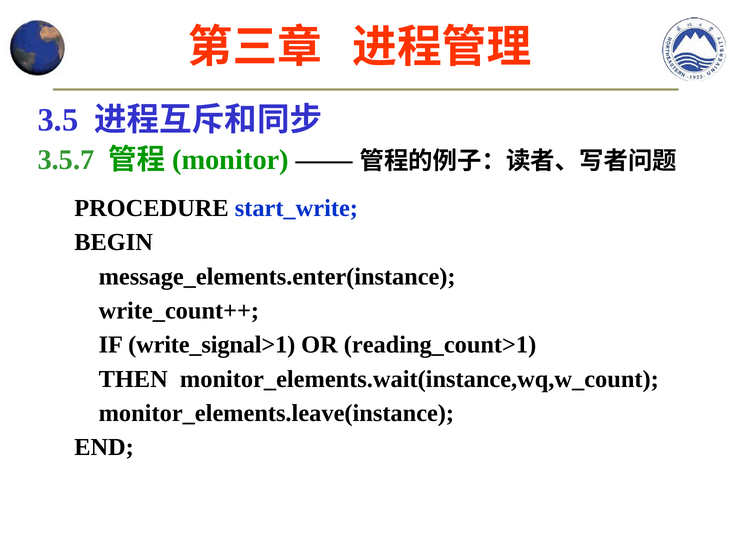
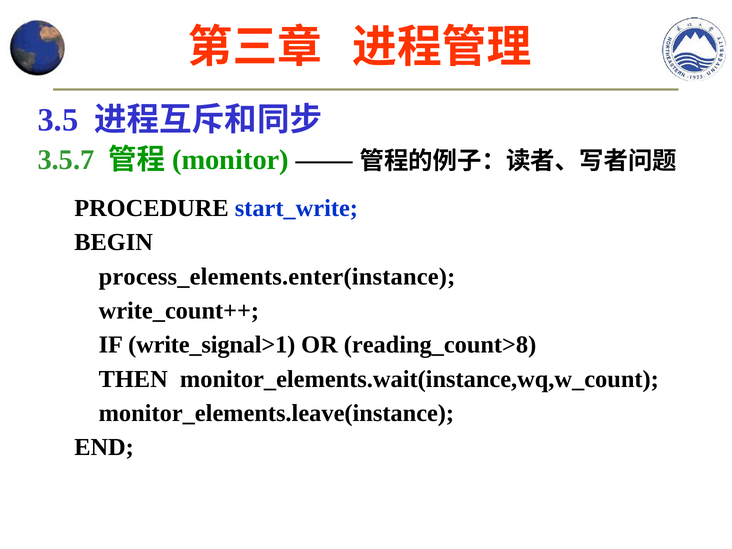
message_elements.enter(instance: message_elements.enter(instance -> process_elements.enter(instance
reading_count>1: reading_count>1 -> reading_count>8
